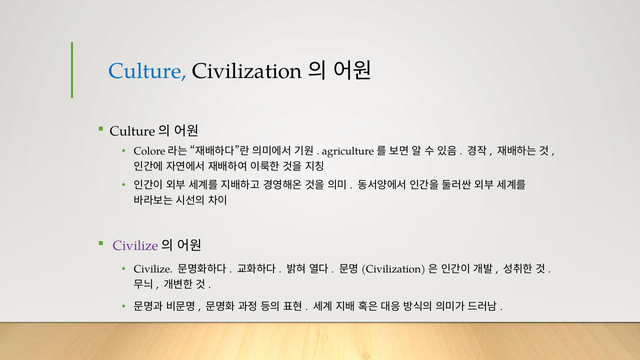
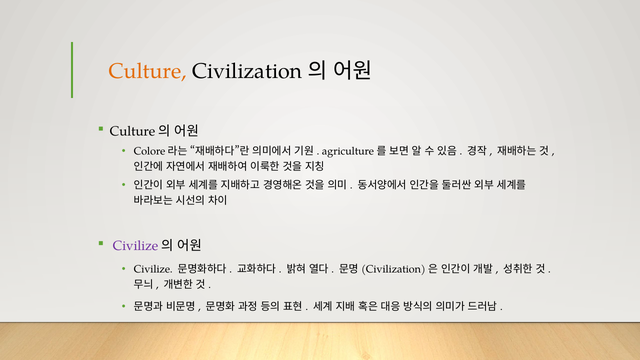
Culture at (148, 71) colour: blue -> orange
